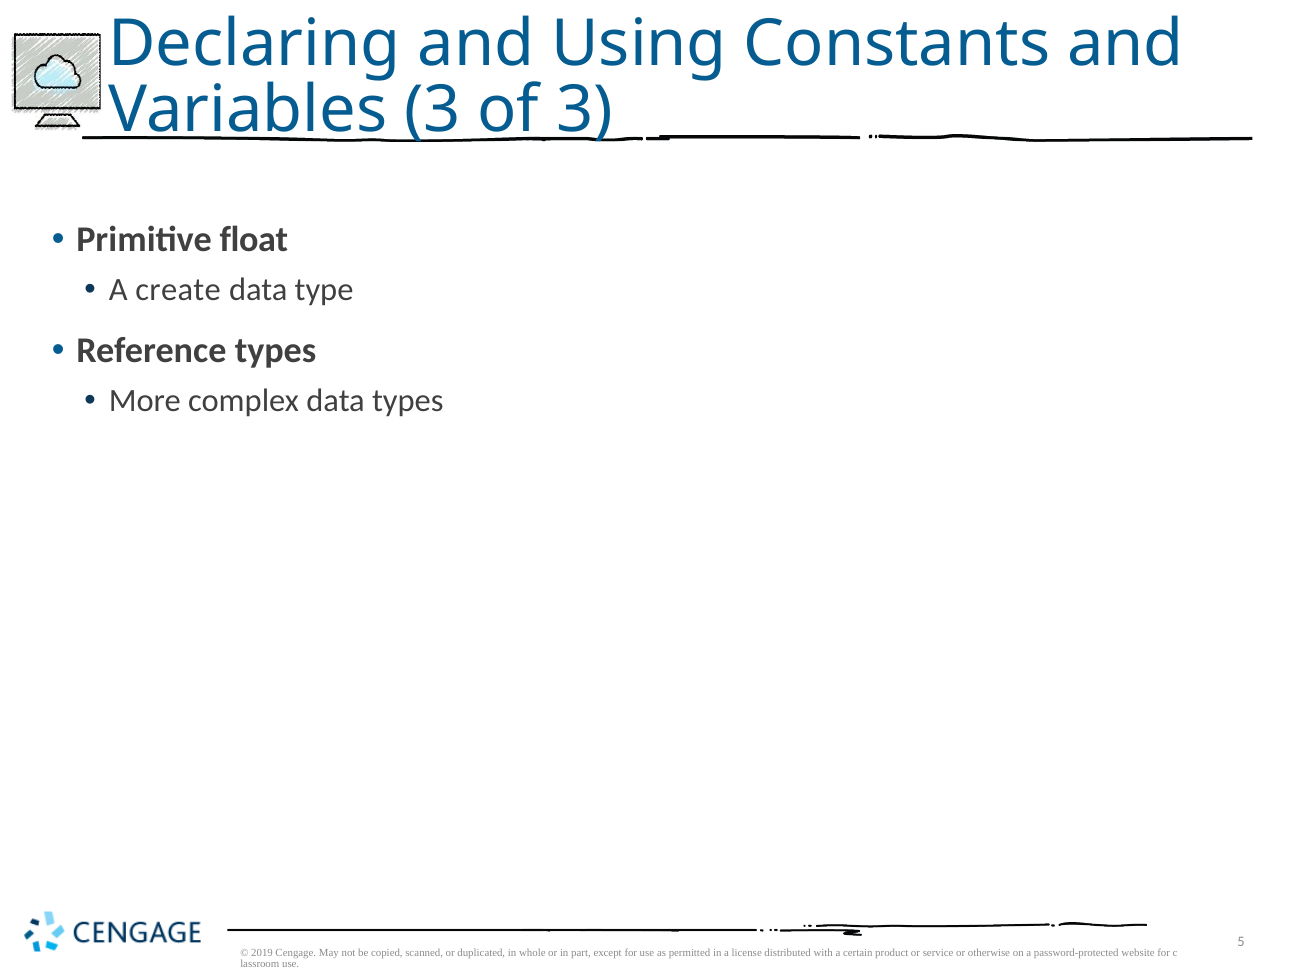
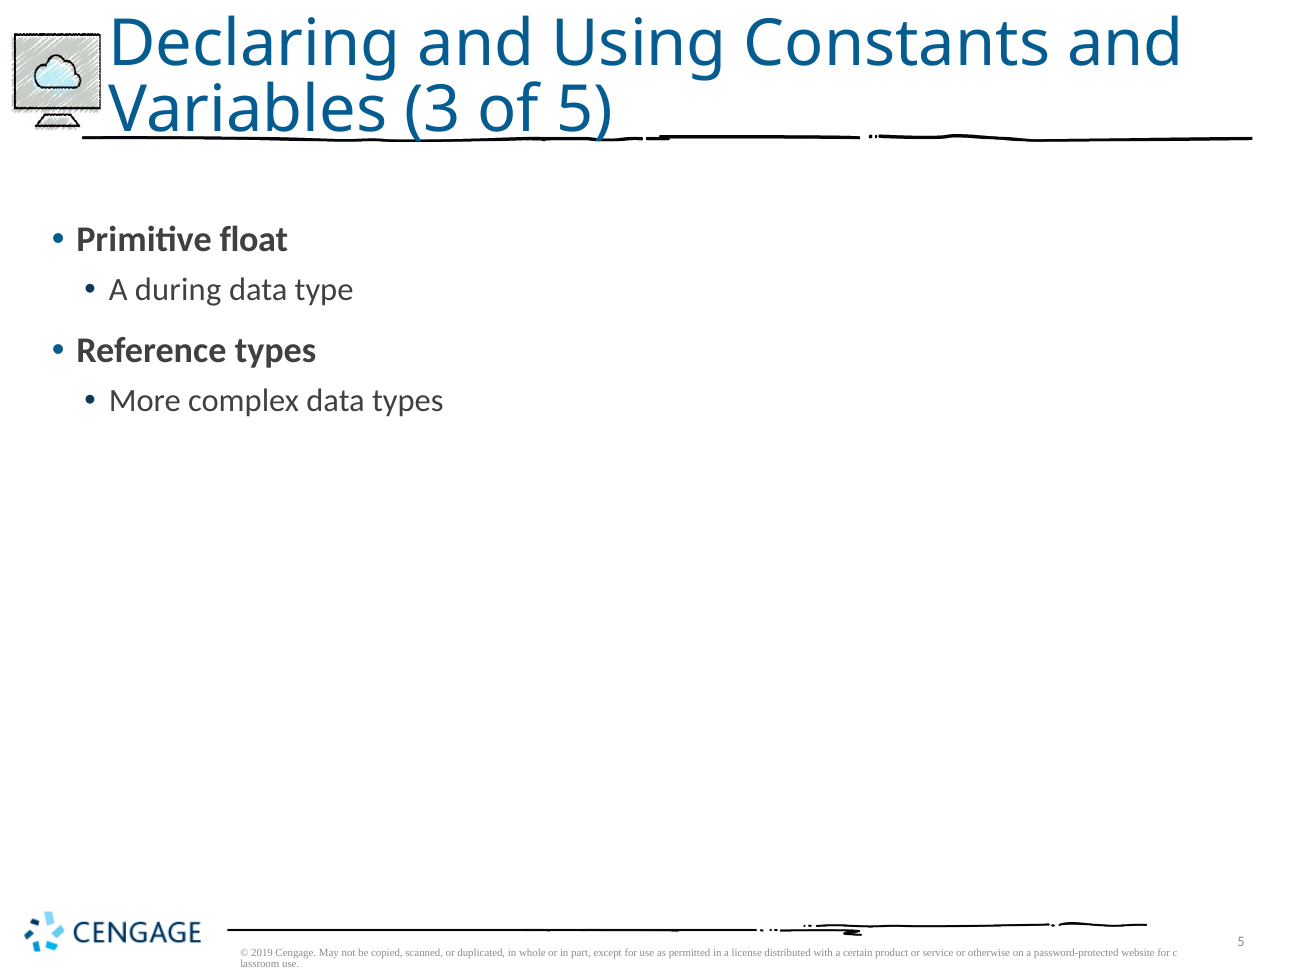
of 3: 3 -> 5
create: create -> during
